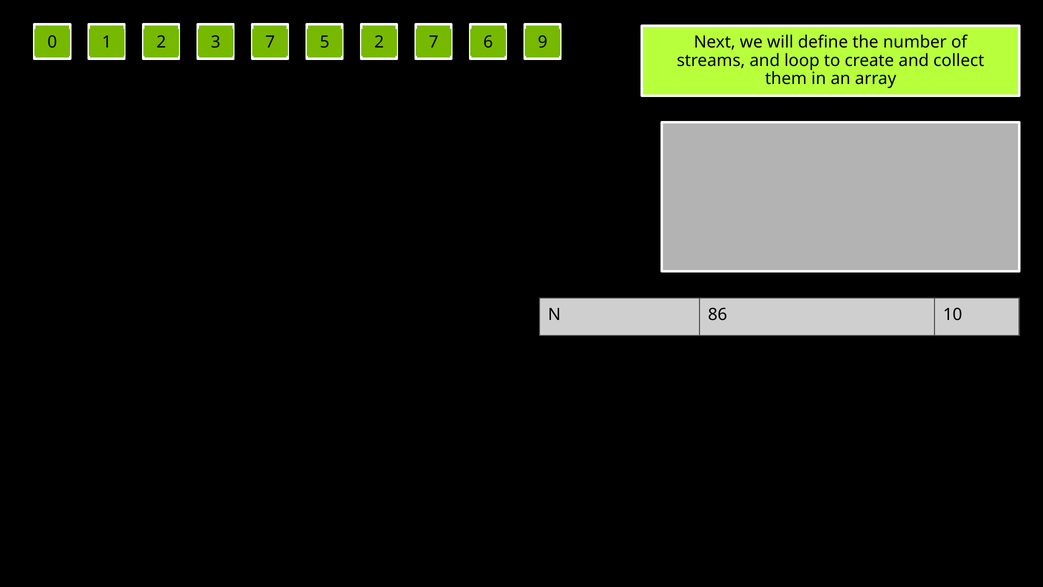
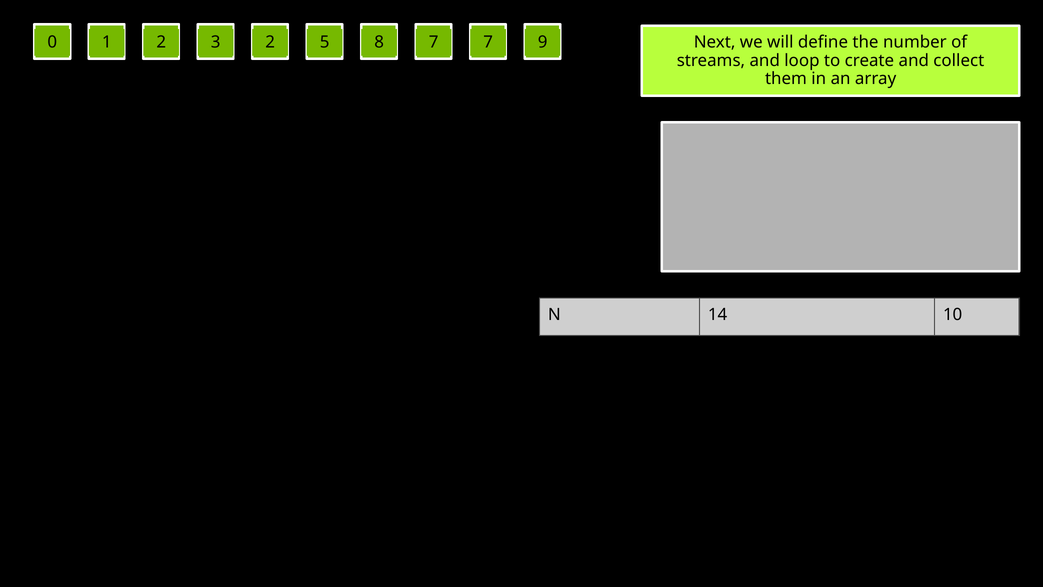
3 7: 7 -> 2
5 2: 2 -> 8
7 6: 6 -> 7
86: 86 -> 14
